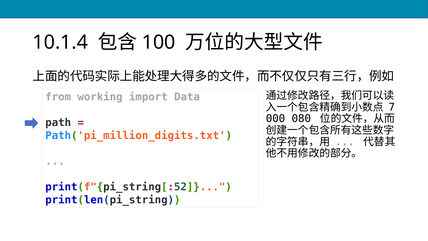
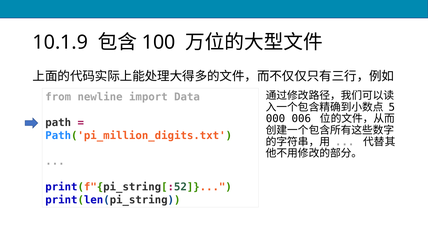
10.1.4: 10.1.4 -> 10.1.9
working: working -> newline
7: 7 -> 5
080: 080 -> 006
